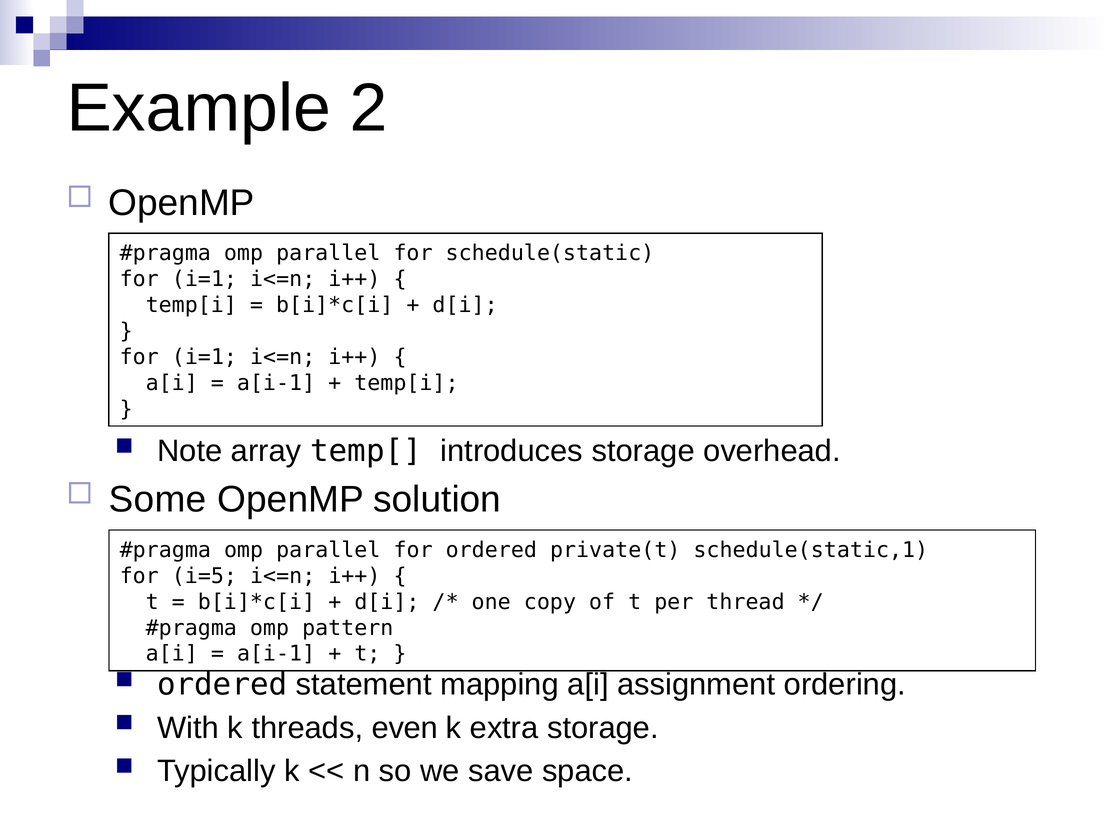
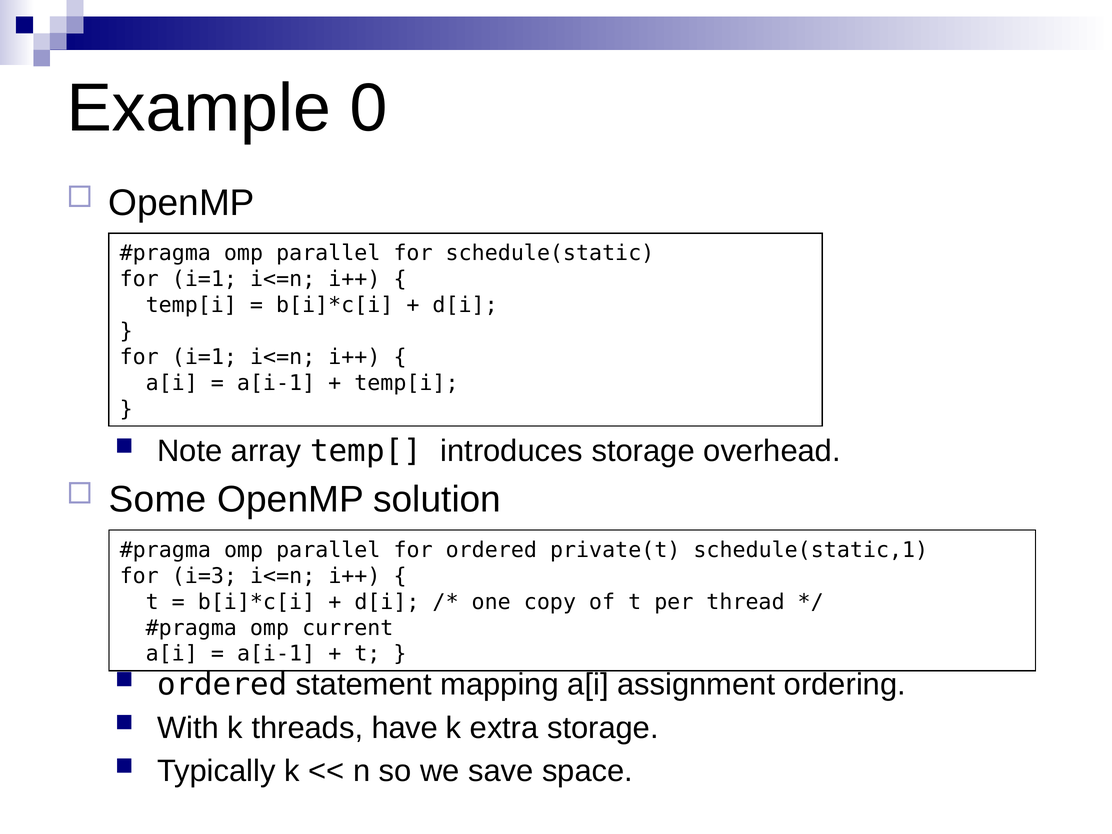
2: 2 -> 0
i=5: i=5 -> i=3
pattern: pattern -> current
even: even -> have
